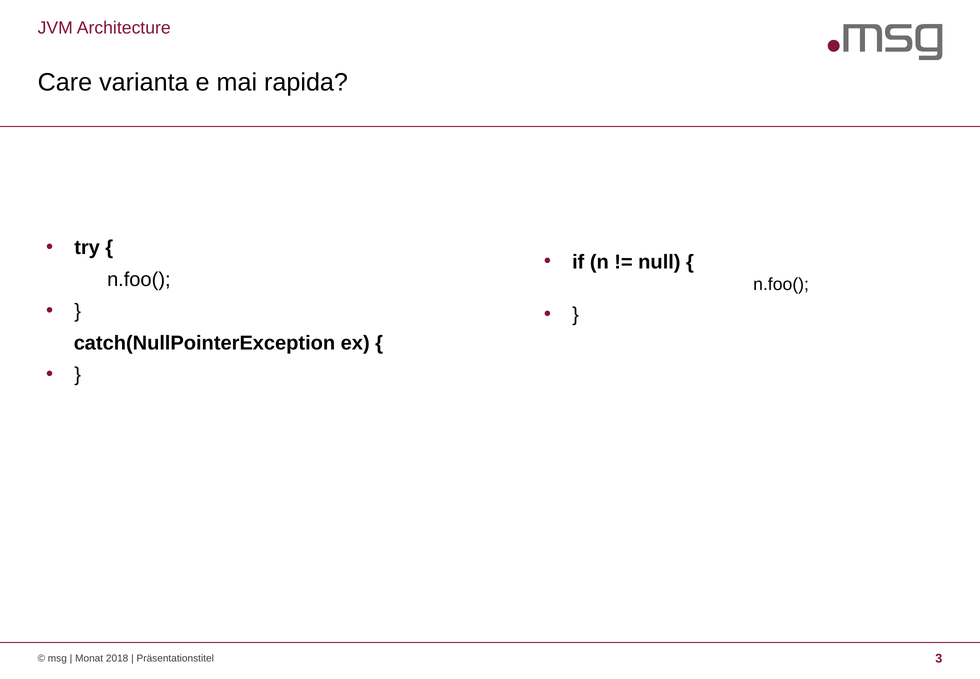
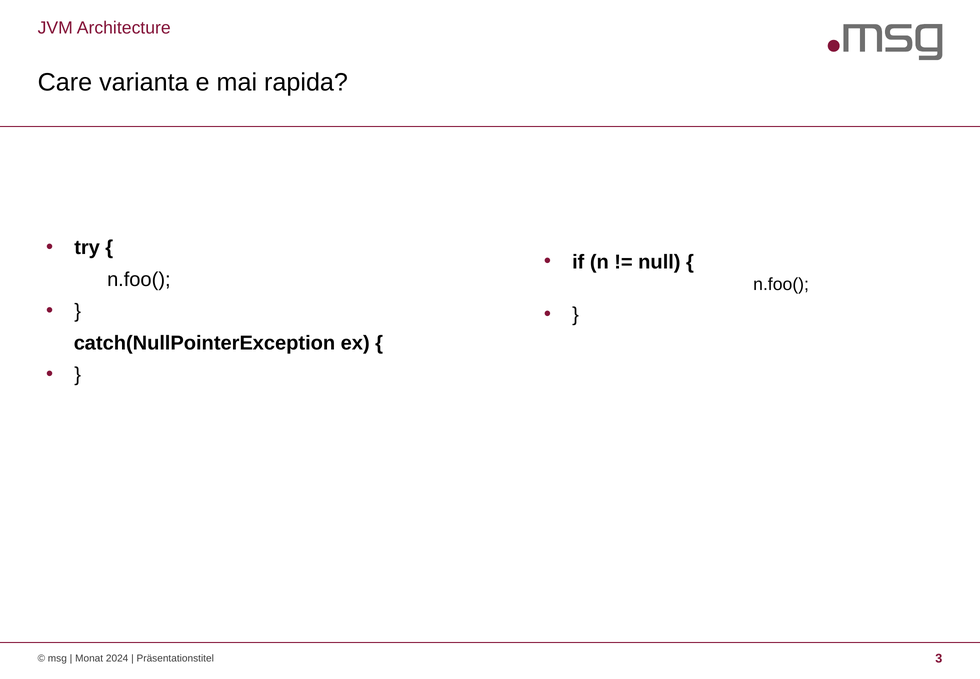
2018: 2018 -> 2024
